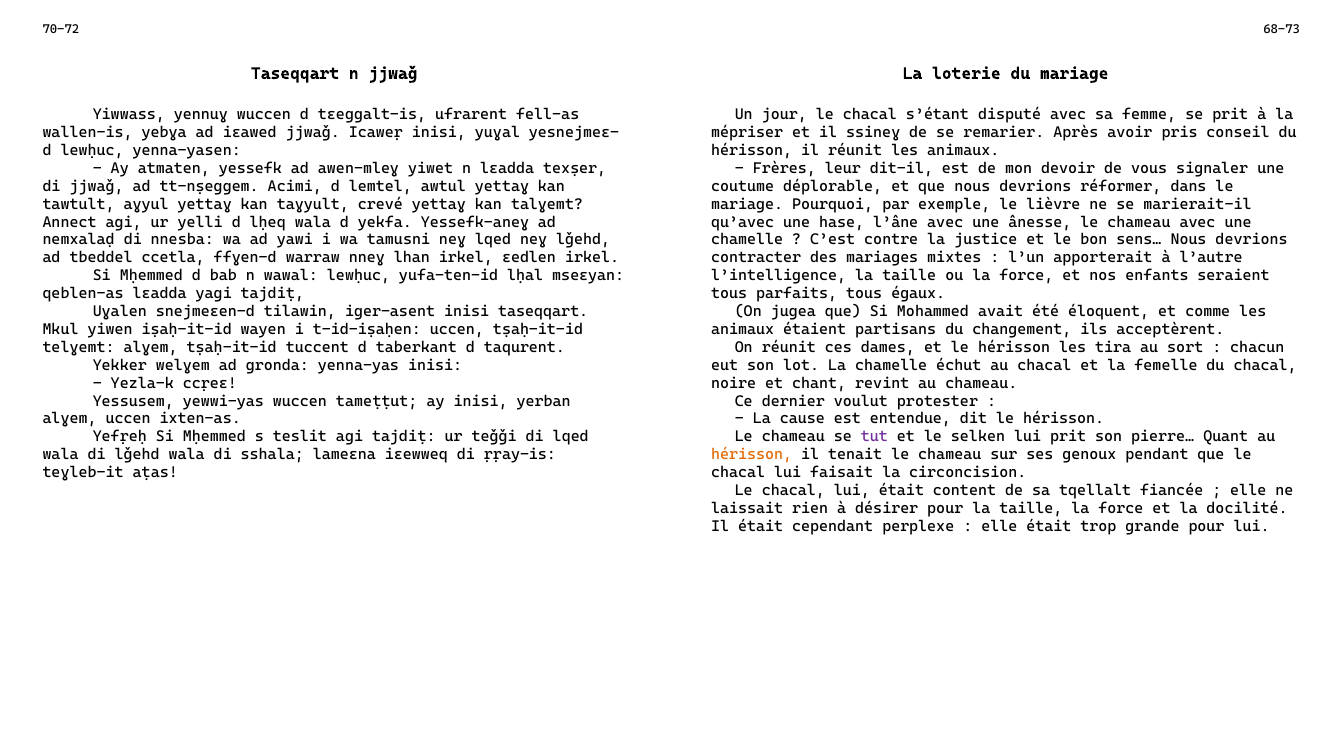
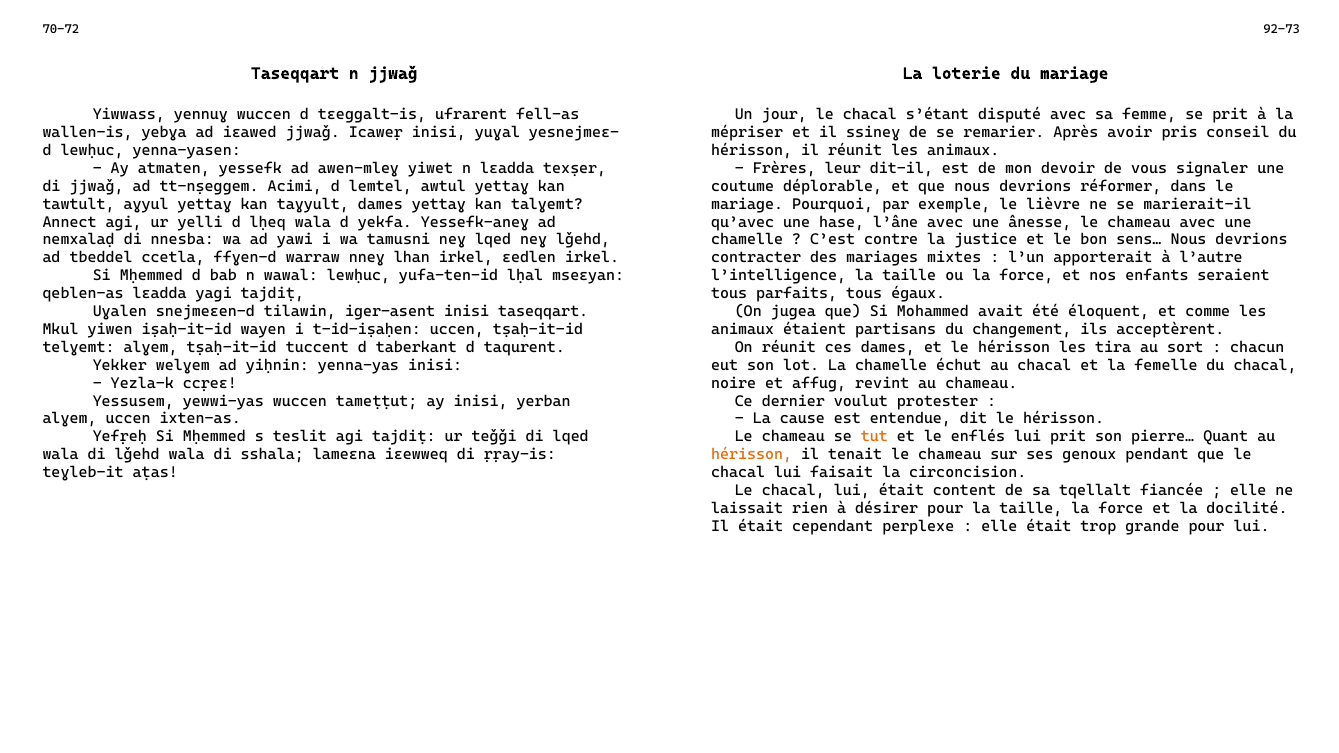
68-73: 68-73 -> 92-73
taɣyult crevé: crevé -> dames
gronda: gronda -> yiḥnin
chant: chant -> affug
tut colour: purple -> orange
selken: selken -> enflés
